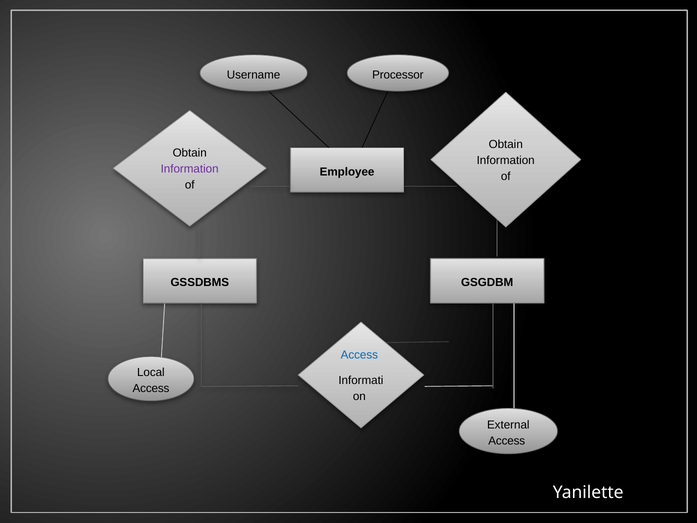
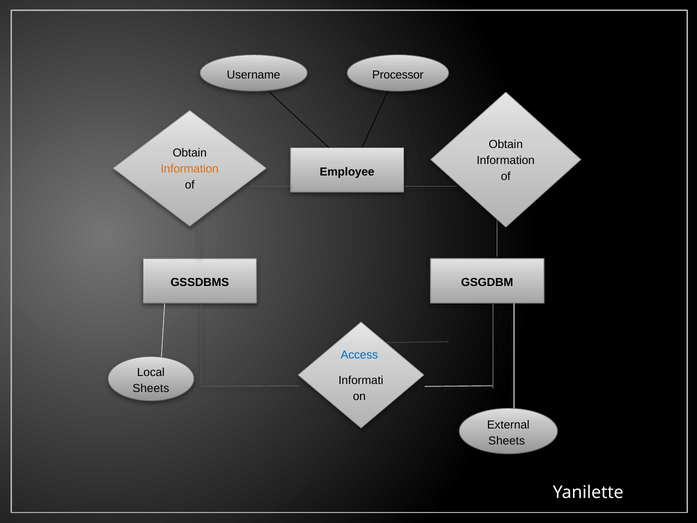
Information at (190, 169) colour: purple -> orange
Access at (151, 388): Access -> Sheets
Access at (507, 441): Access -> Sheets
